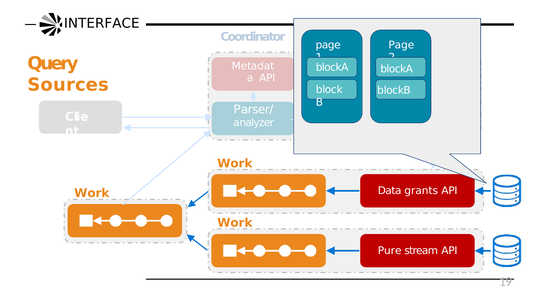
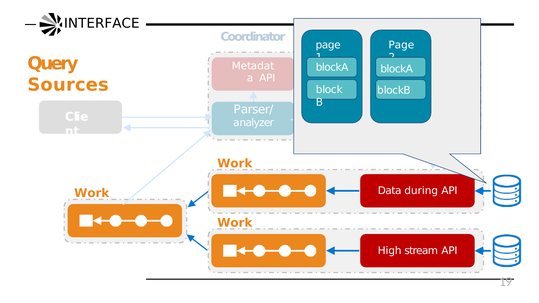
grants: grants -> during
Pure: Pure -> High
